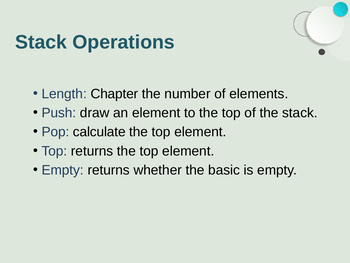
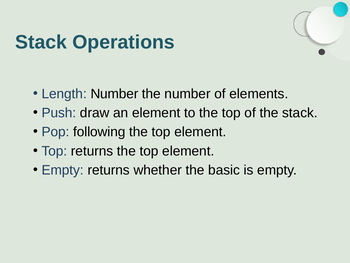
Length Chapter: Chapter -> Number
calculate: calculate -> following
